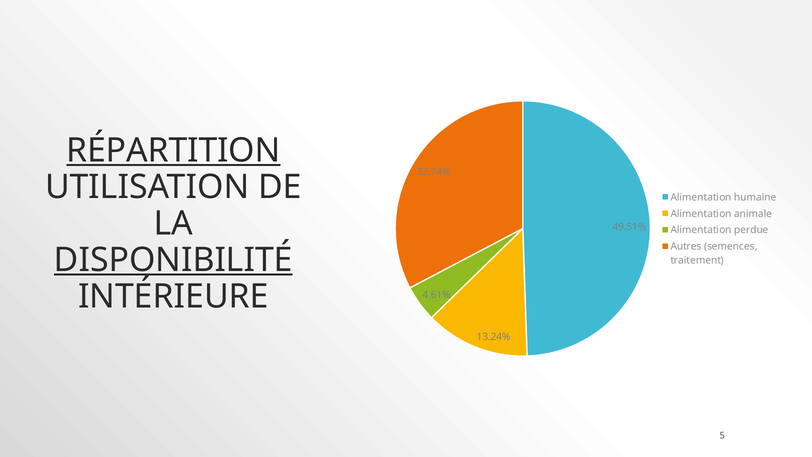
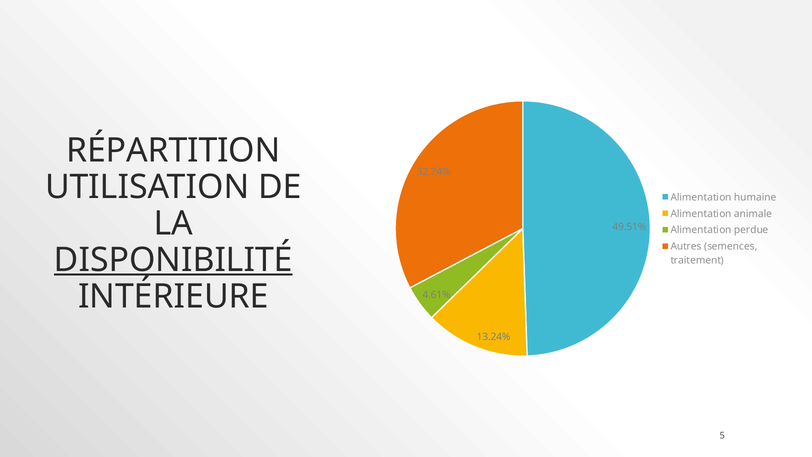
RÉPARTITION underline: present -> none
